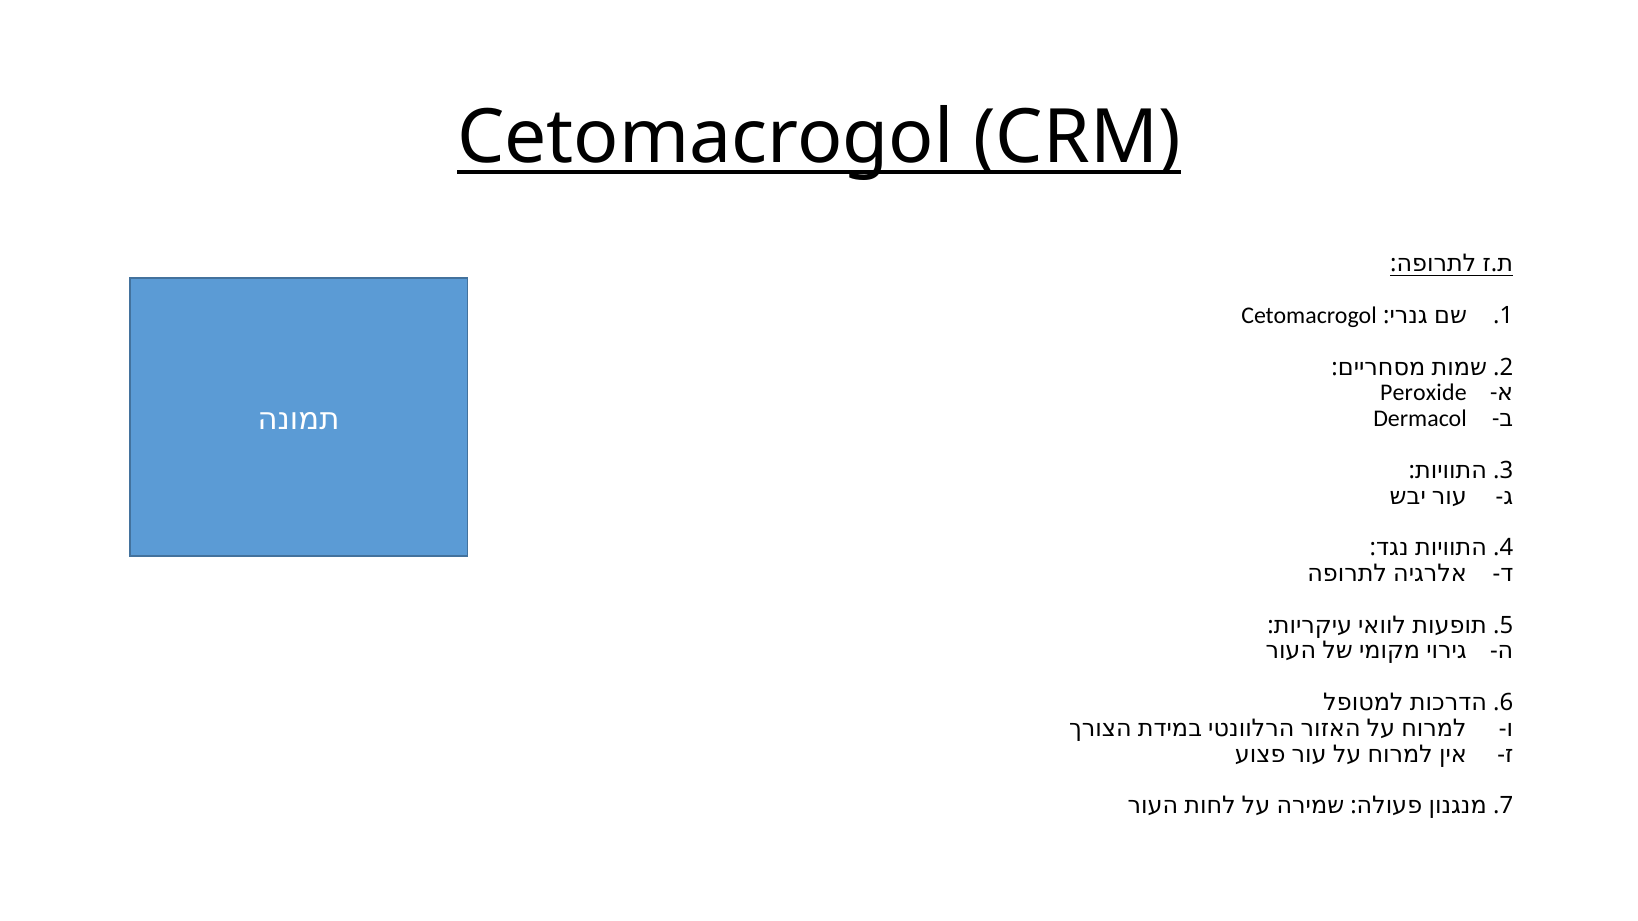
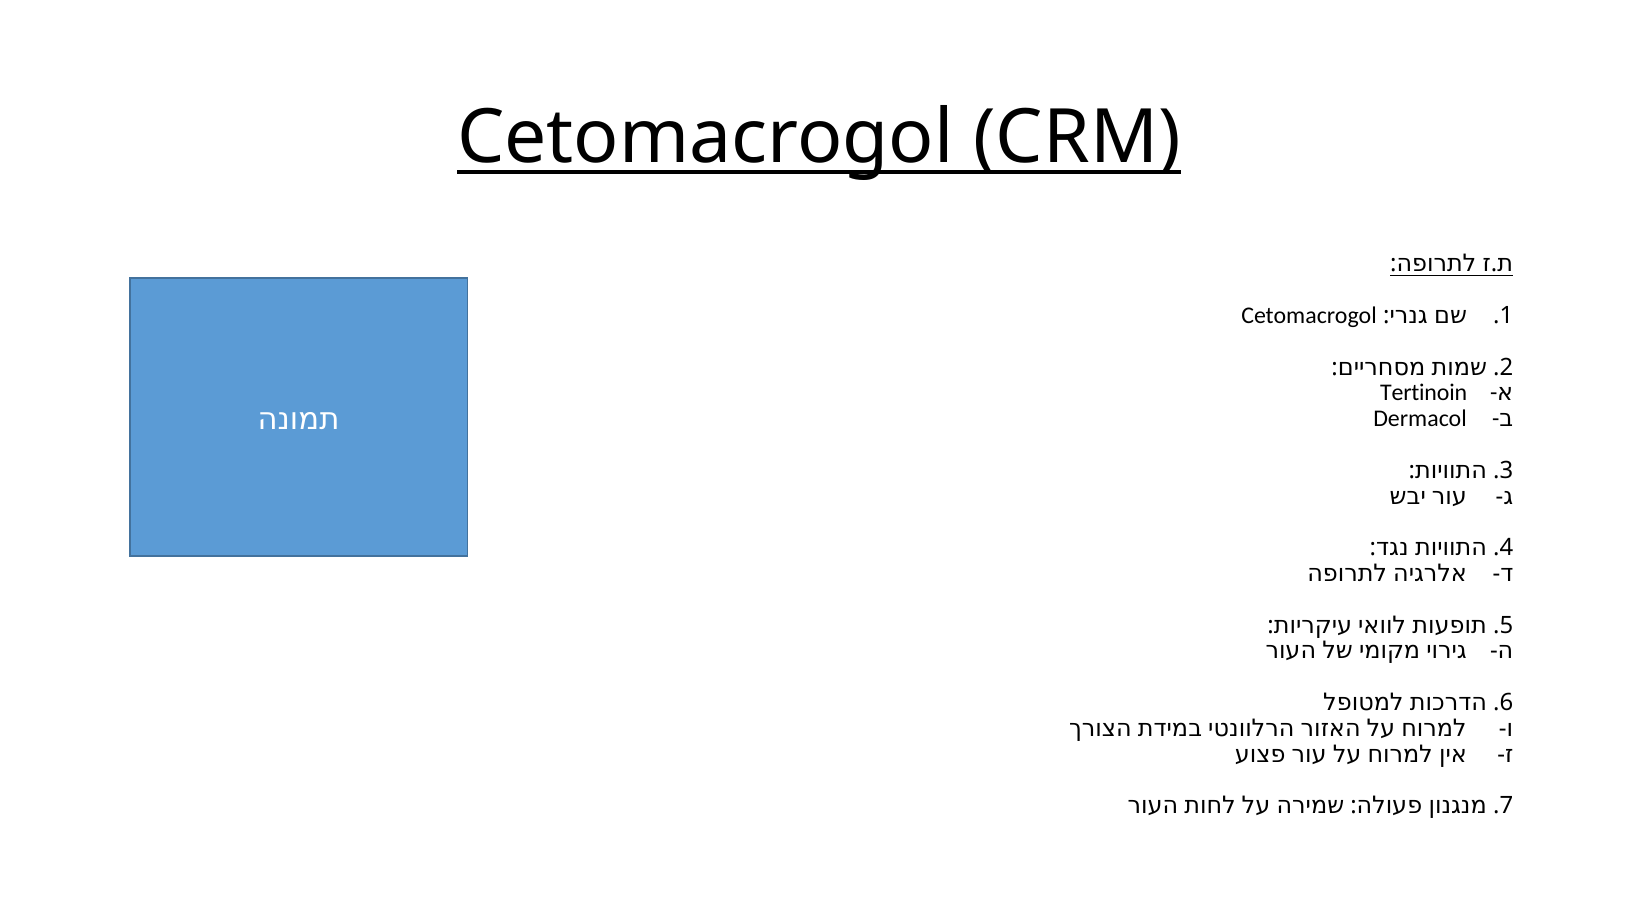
Peroxide: Peroxide -> Tertinoin
